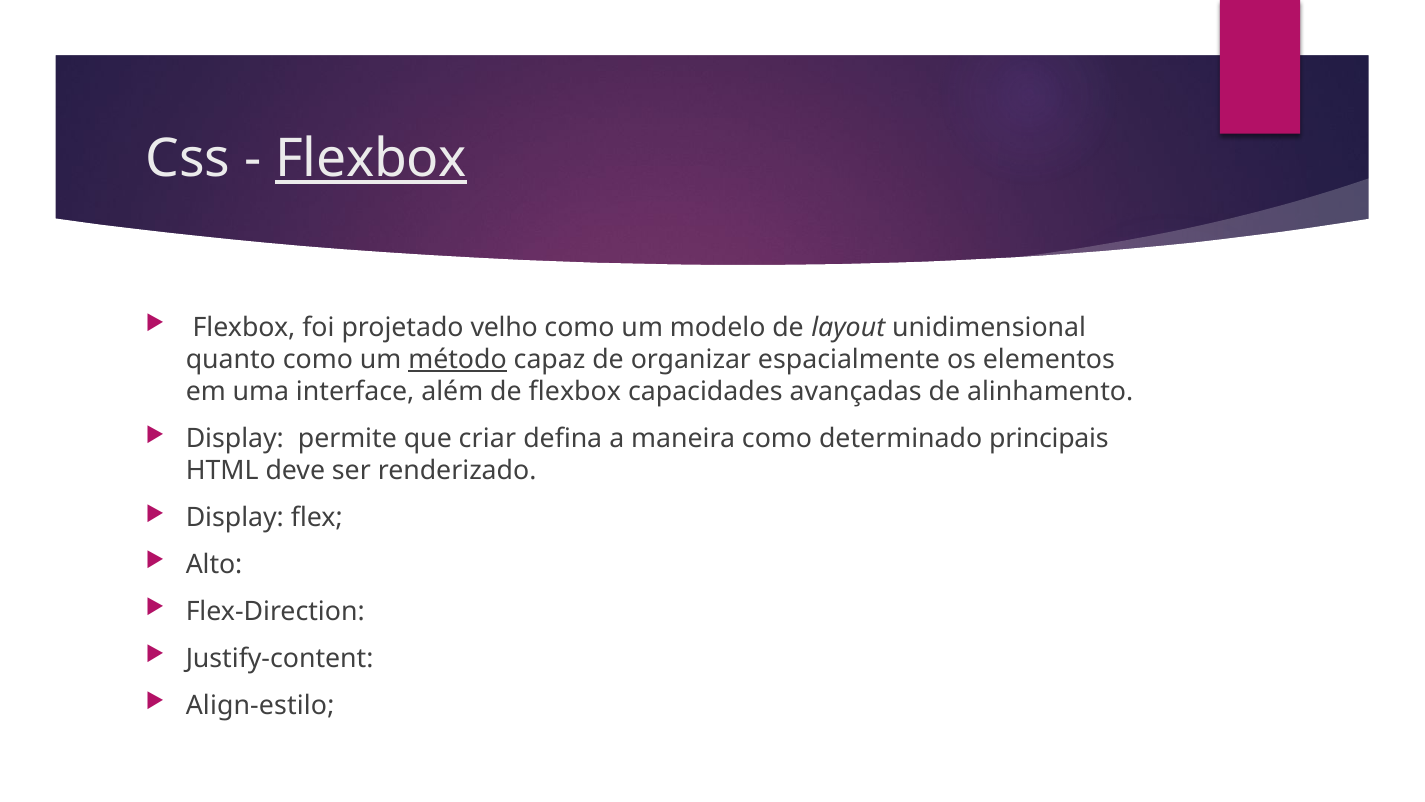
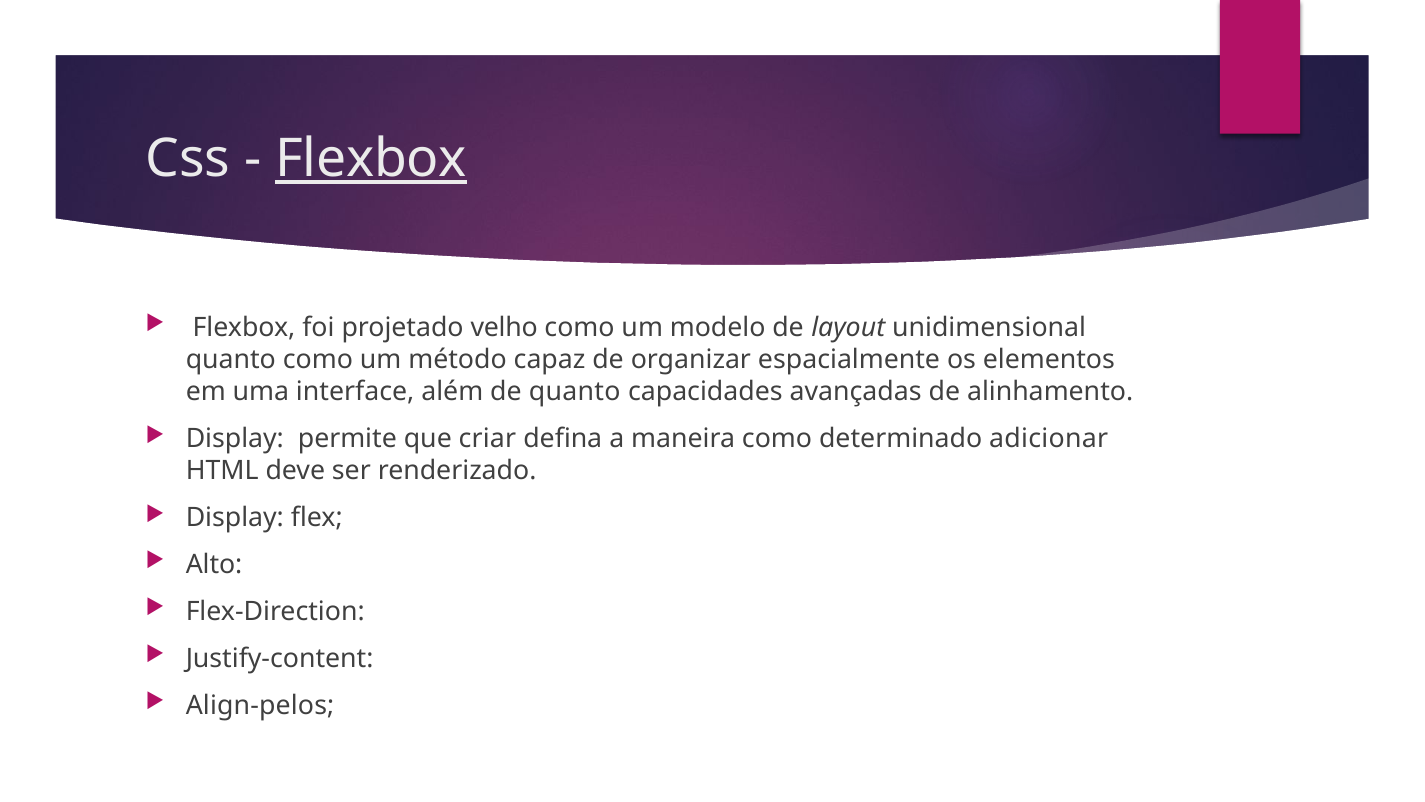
método underline: present -> none
de flexbox: flexbox -> quanto
principais: principais -> adicionar
Align-estilo: Align-estilo -> Align-pelos
